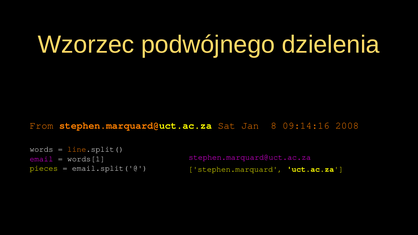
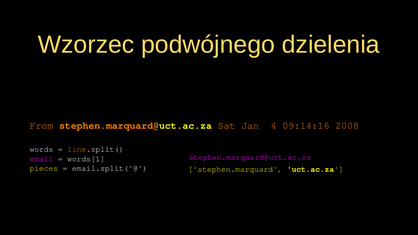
8: 8 -> 4
